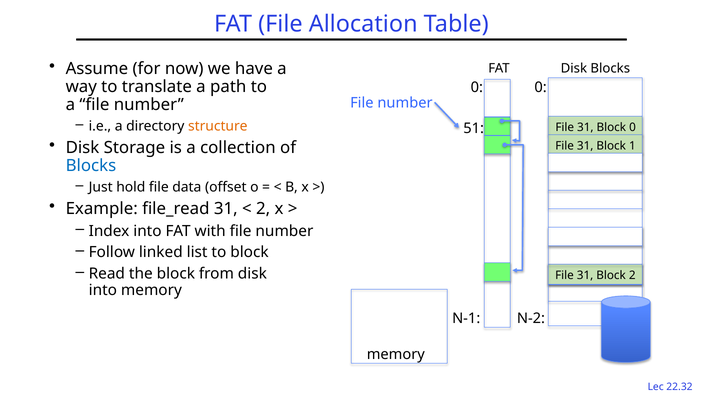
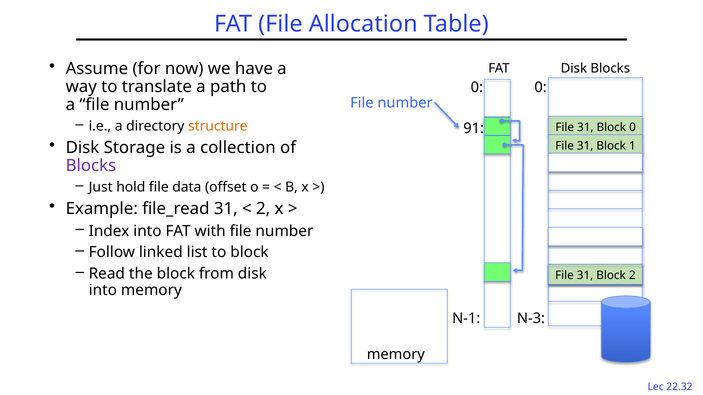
51: 51 -> 91
Blocks at (91, 166) colour: blue -> purple
N-2: N-2 -> N-3
